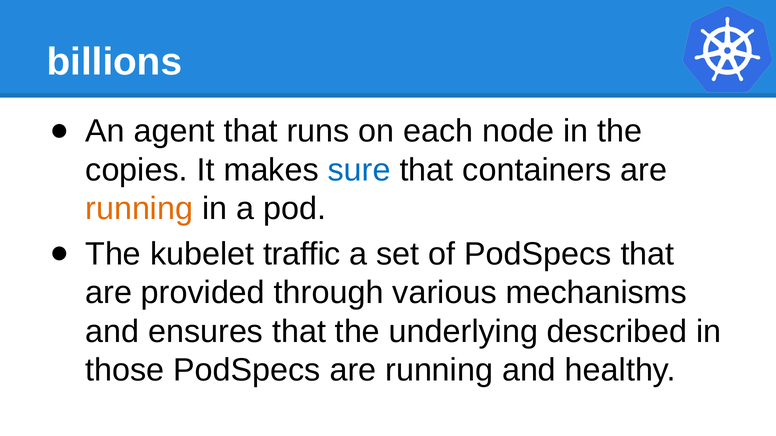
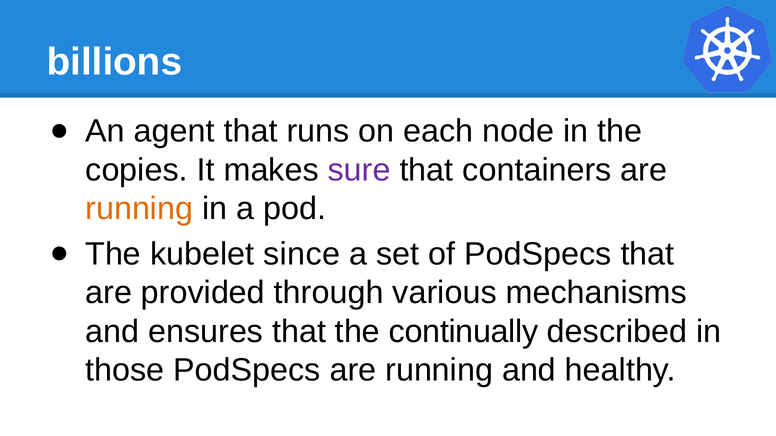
sure colour: blue -> purple
traffic: traffic -> since
underlying: underlying -> continually
